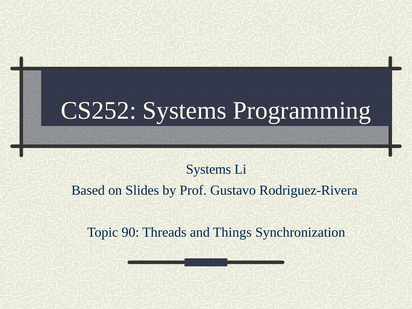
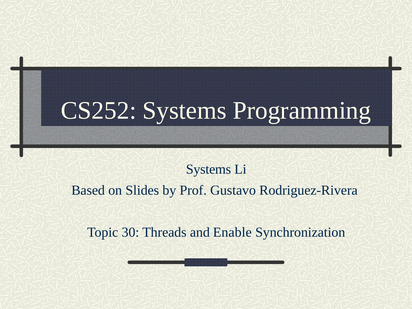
90: 90 -> 30
Things: Things -> Enable
